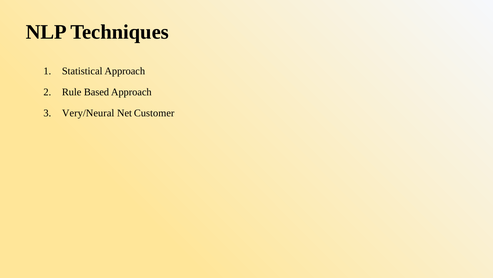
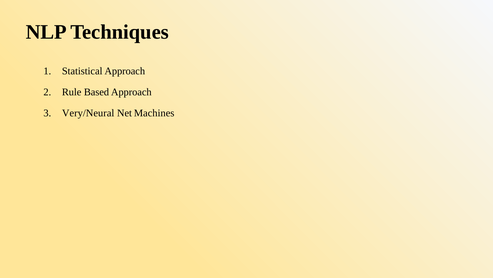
Customer: Customer -> Machines
